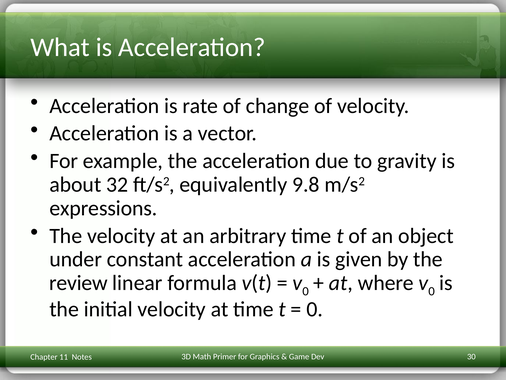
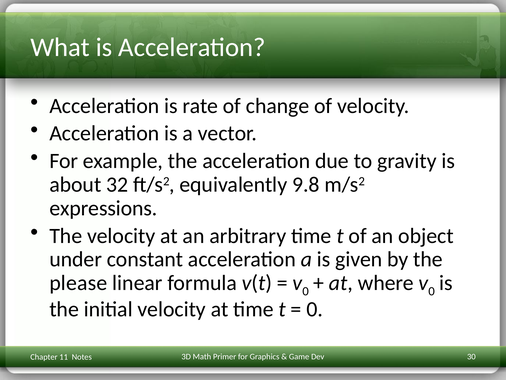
review: review -> please
